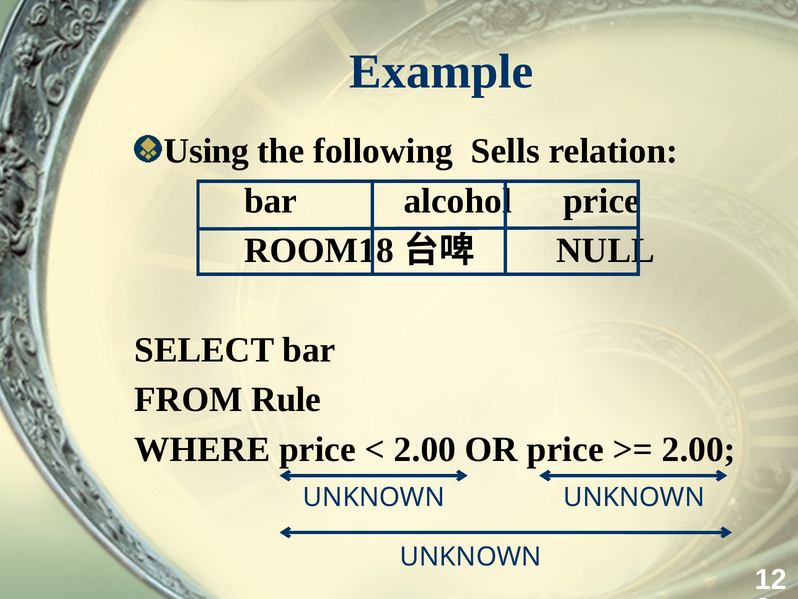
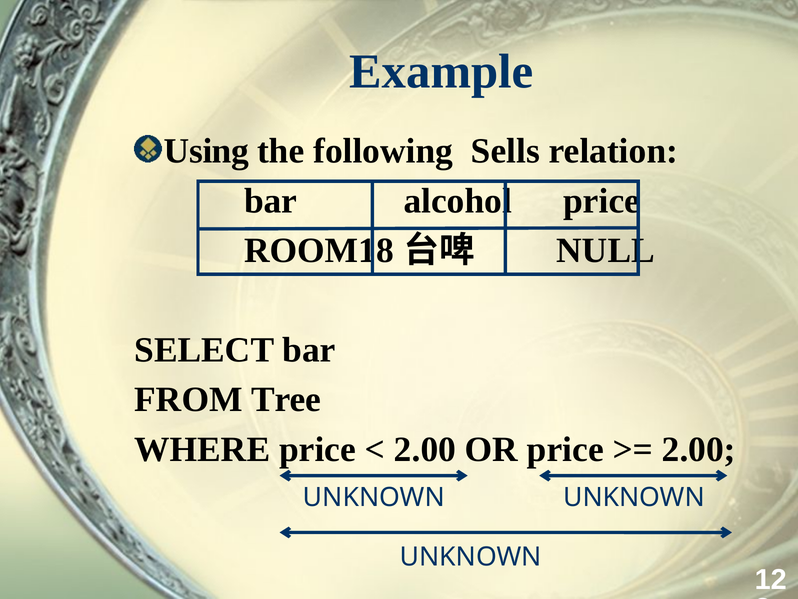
Rule: Rule -> Tree
